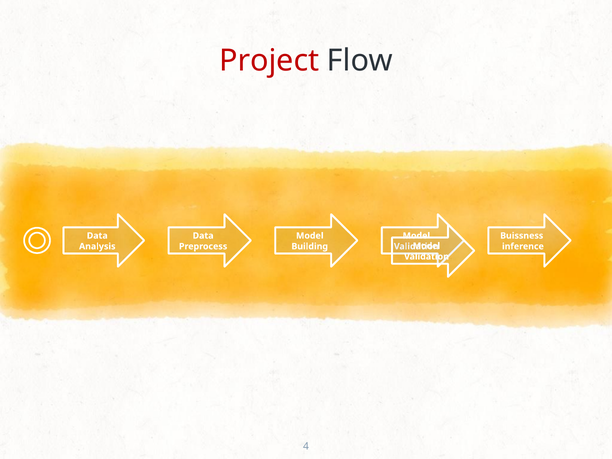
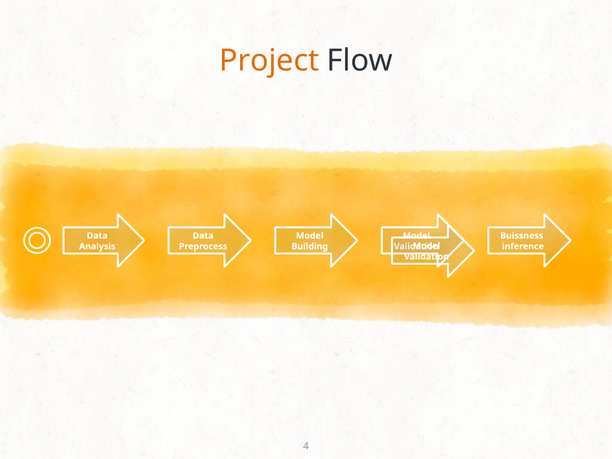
Project colour: red -> orange
